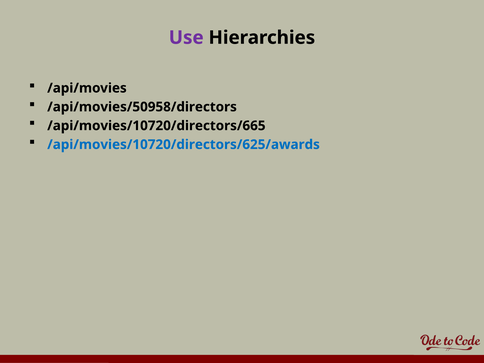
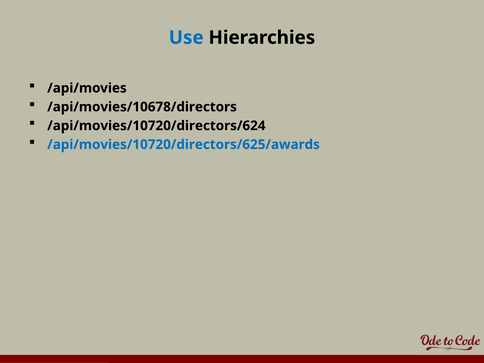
Use colour: purple -> blue
/api/movies/50958/directors: /api/movies/50958/directors -> /api/movies/10678/directors
/api/movies/10720/directors/665: /api/movies/10720/directors/665 -> /api/movies/10720/directors/624
